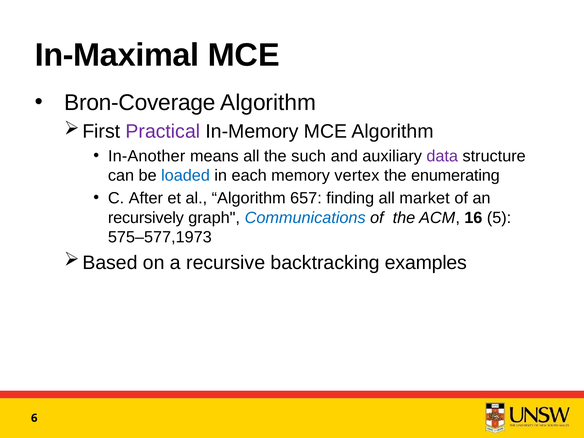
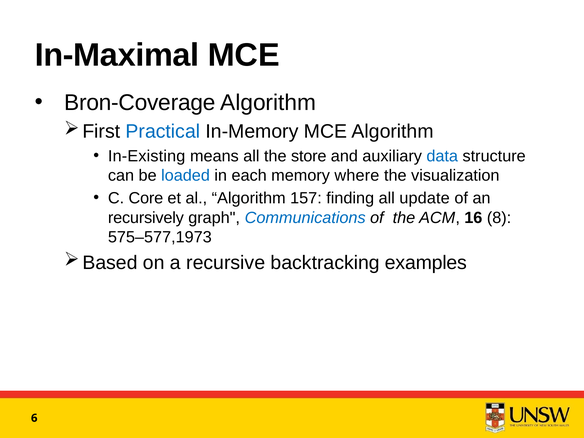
Practical colour: purple -> blue
In-Another: In-Another -> In-Existing
such: such -> store
data colour: purple -> blue
vertex: vertex -> where
enumerating: enumerating -> visualization
After: After -> Core
657: 657 -> 157
market: market -> update
5: 5 -> 8
